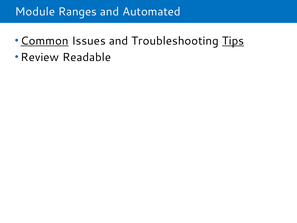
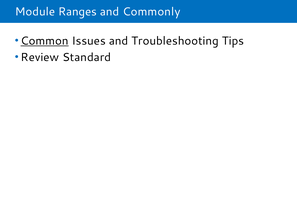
Automated: Automated -> Commonly
Tips underline: present -> none
Readable: Readable -> Standard
